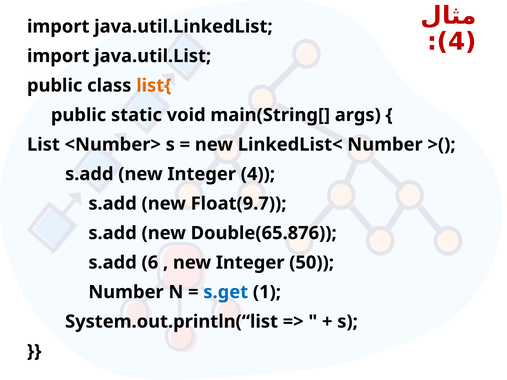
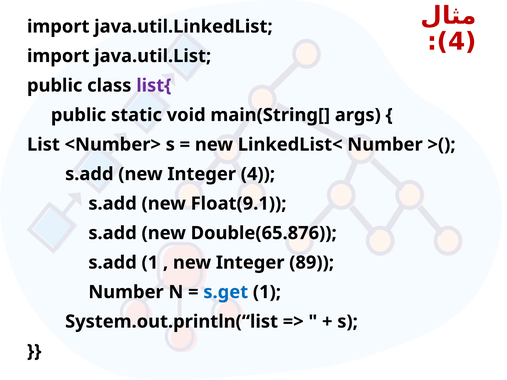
list{ colour: orange -> purple
Float(9.7: Float(9.7 -> Float(9.1
s.add 6: 6 -> 1
50: 50 -> 89
